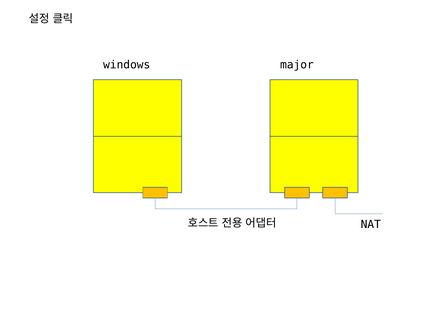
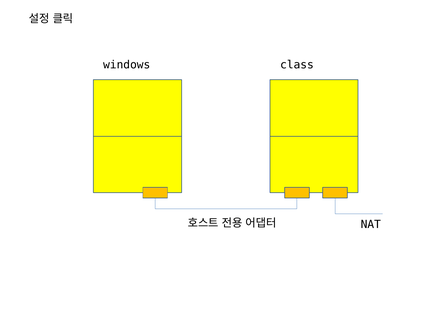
major: major -> class
